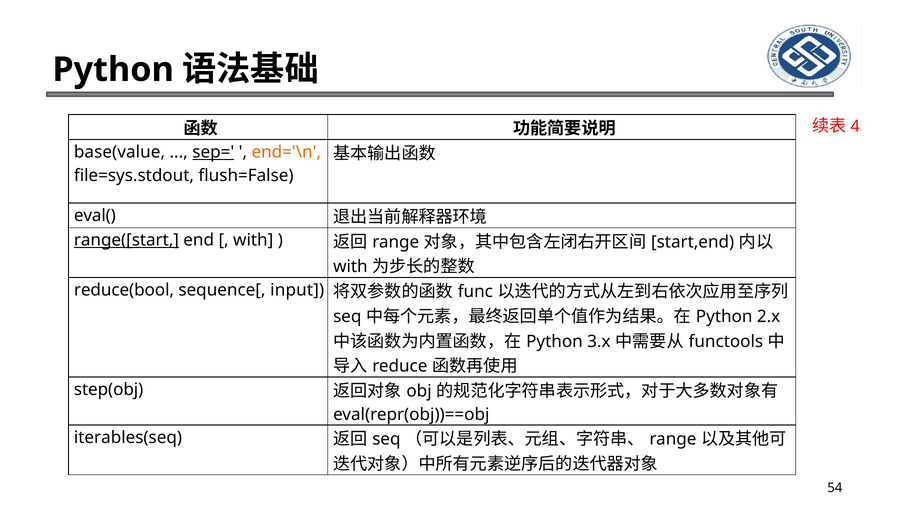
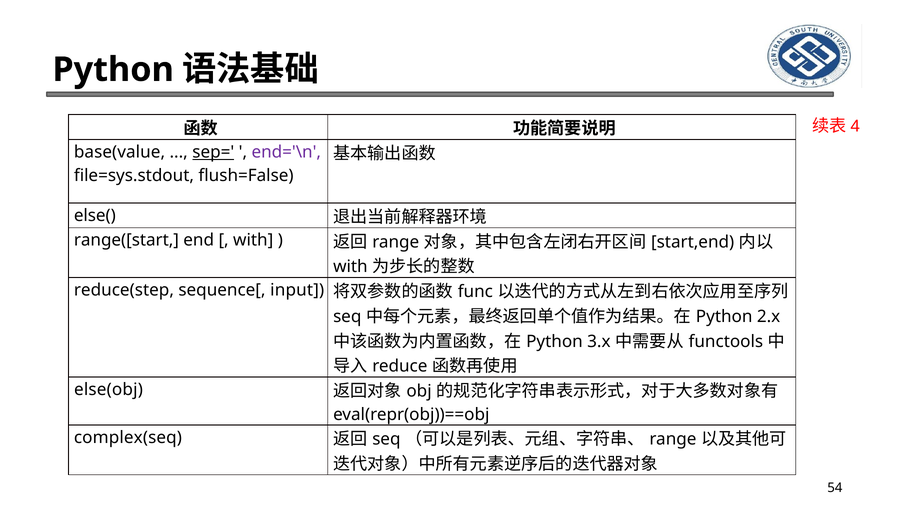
end='\n colour: orange -> purple
eval(: eval( -> else(
range([start underline: present -> none
reduce(bool: reduce(bool -> reduce(step
step(obj: step(obj -> else(obj
iterables(seq: iterables(seq -> complex(seq
